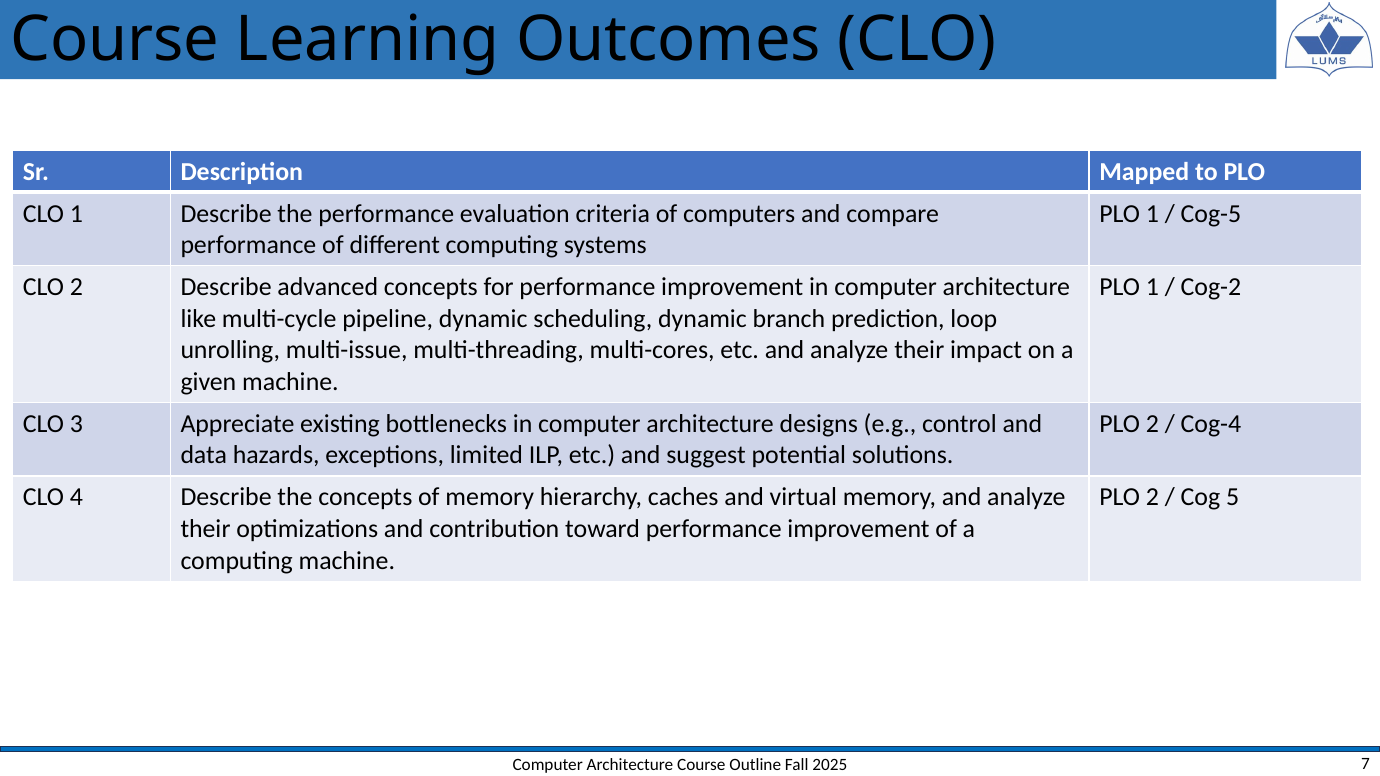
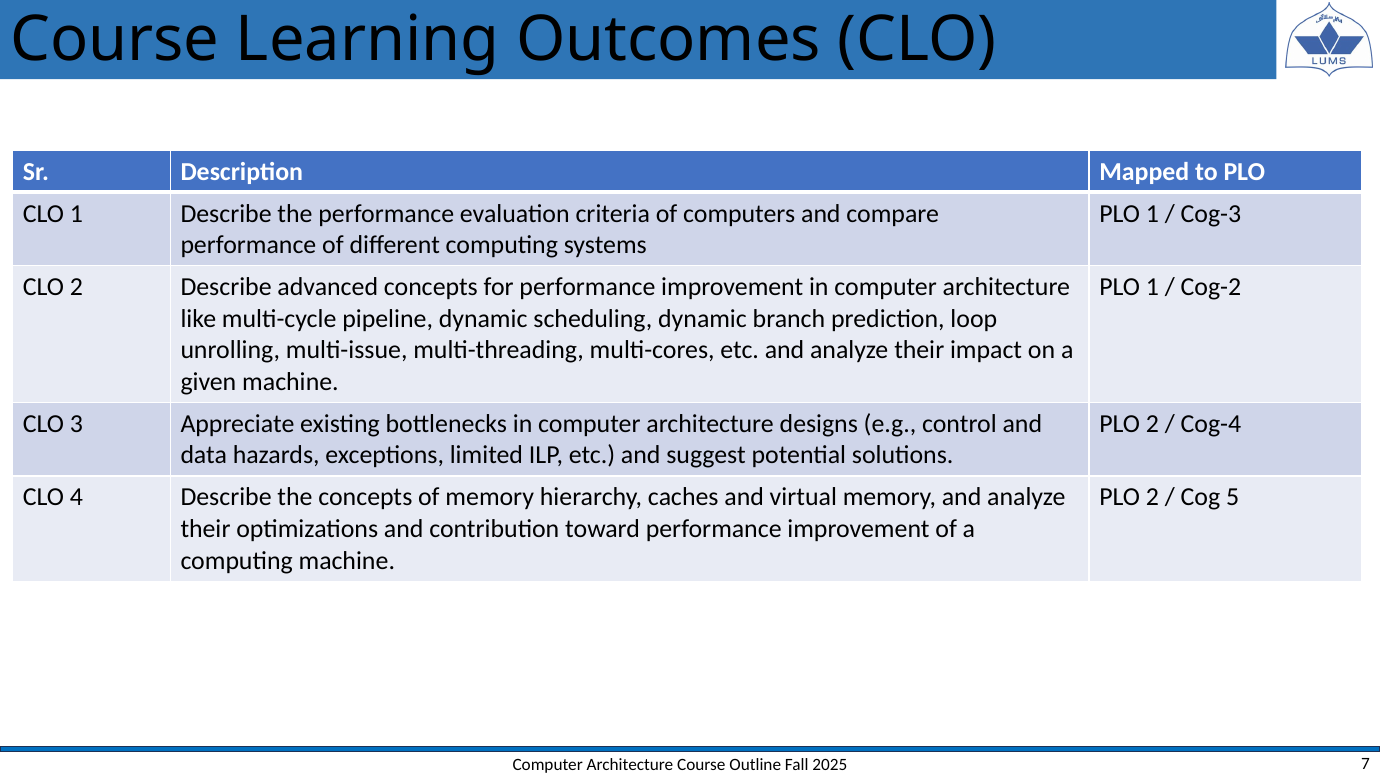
Cog-5: Cog-5 -> Cog-3
